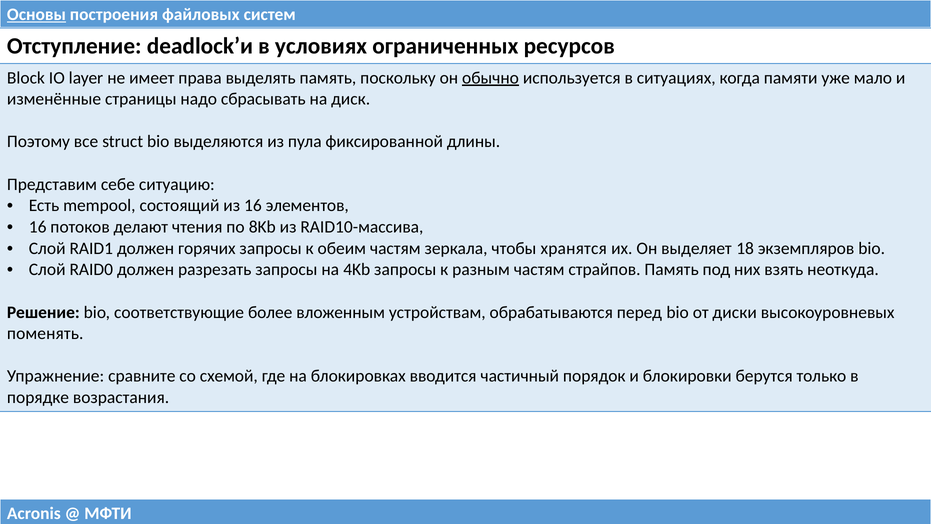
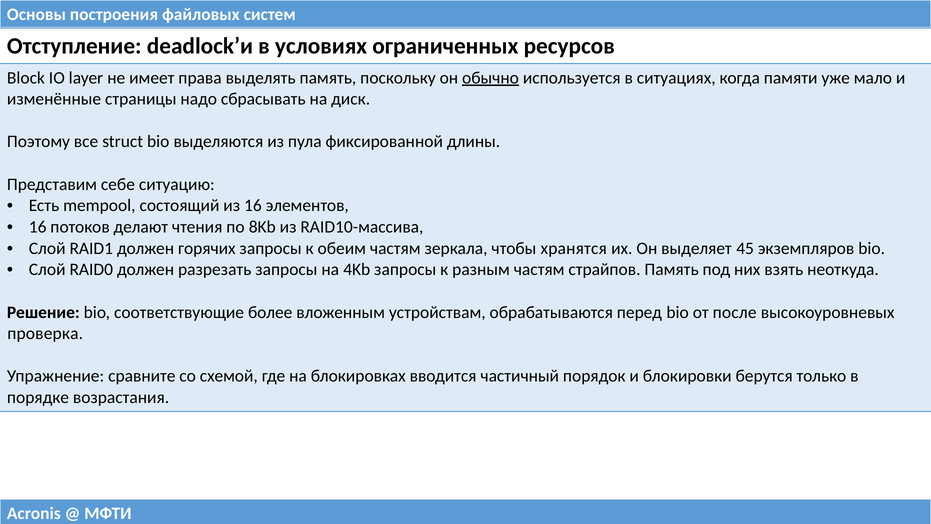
Основы underline: present -> none
18: 18 -> 45
диски: диски -> после
поменять: поменять -> проверка
